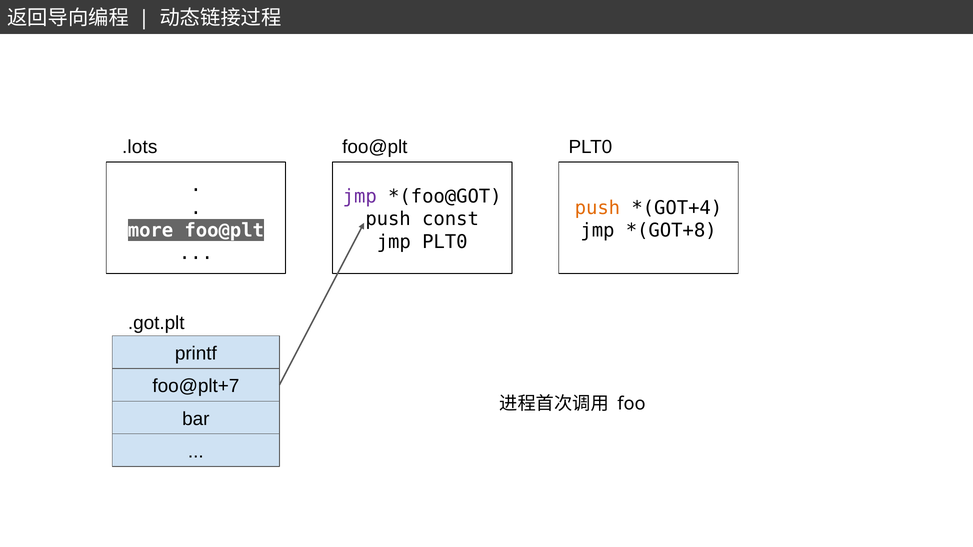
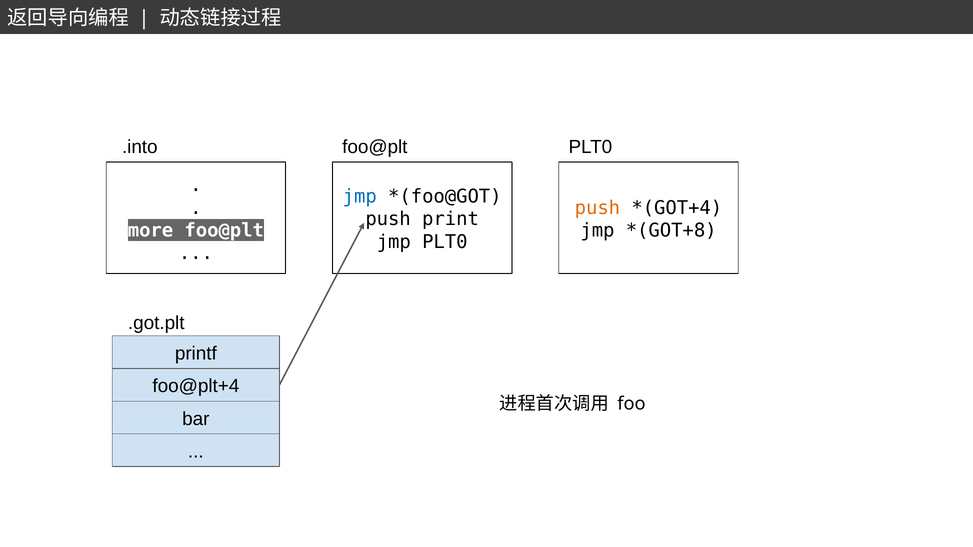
.lots: .lots -> .into
jmp at (360, 197) colour: purple -> blue
const: const -> print
foo@plt+7: foo@plt+7 -> foo@plt+4
